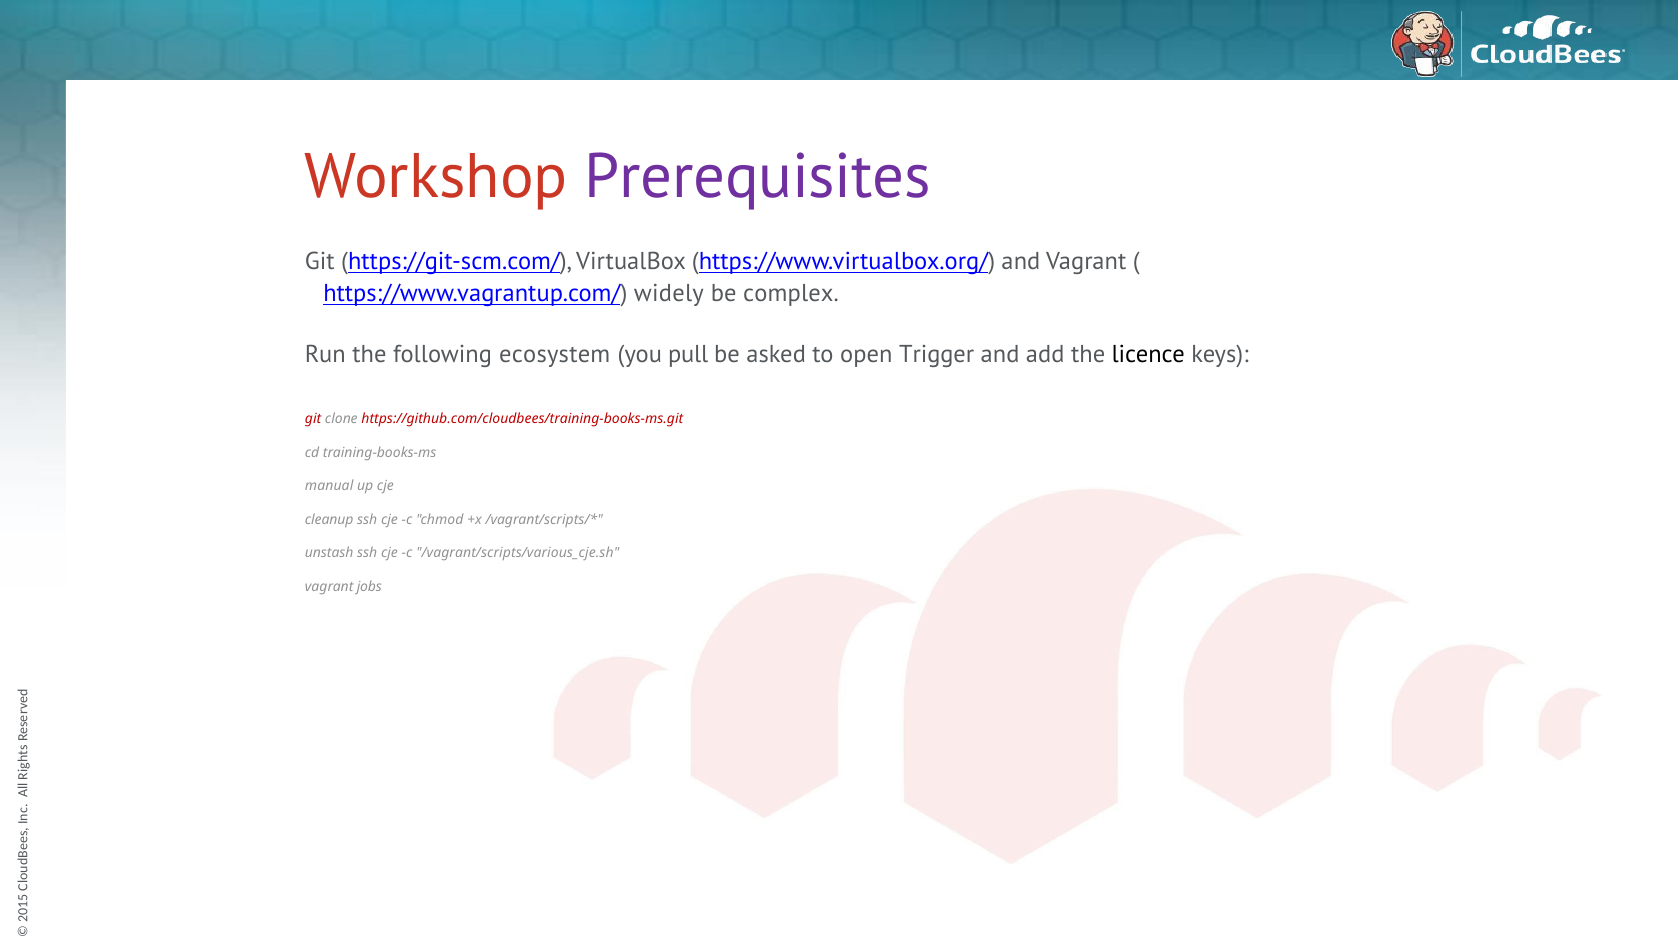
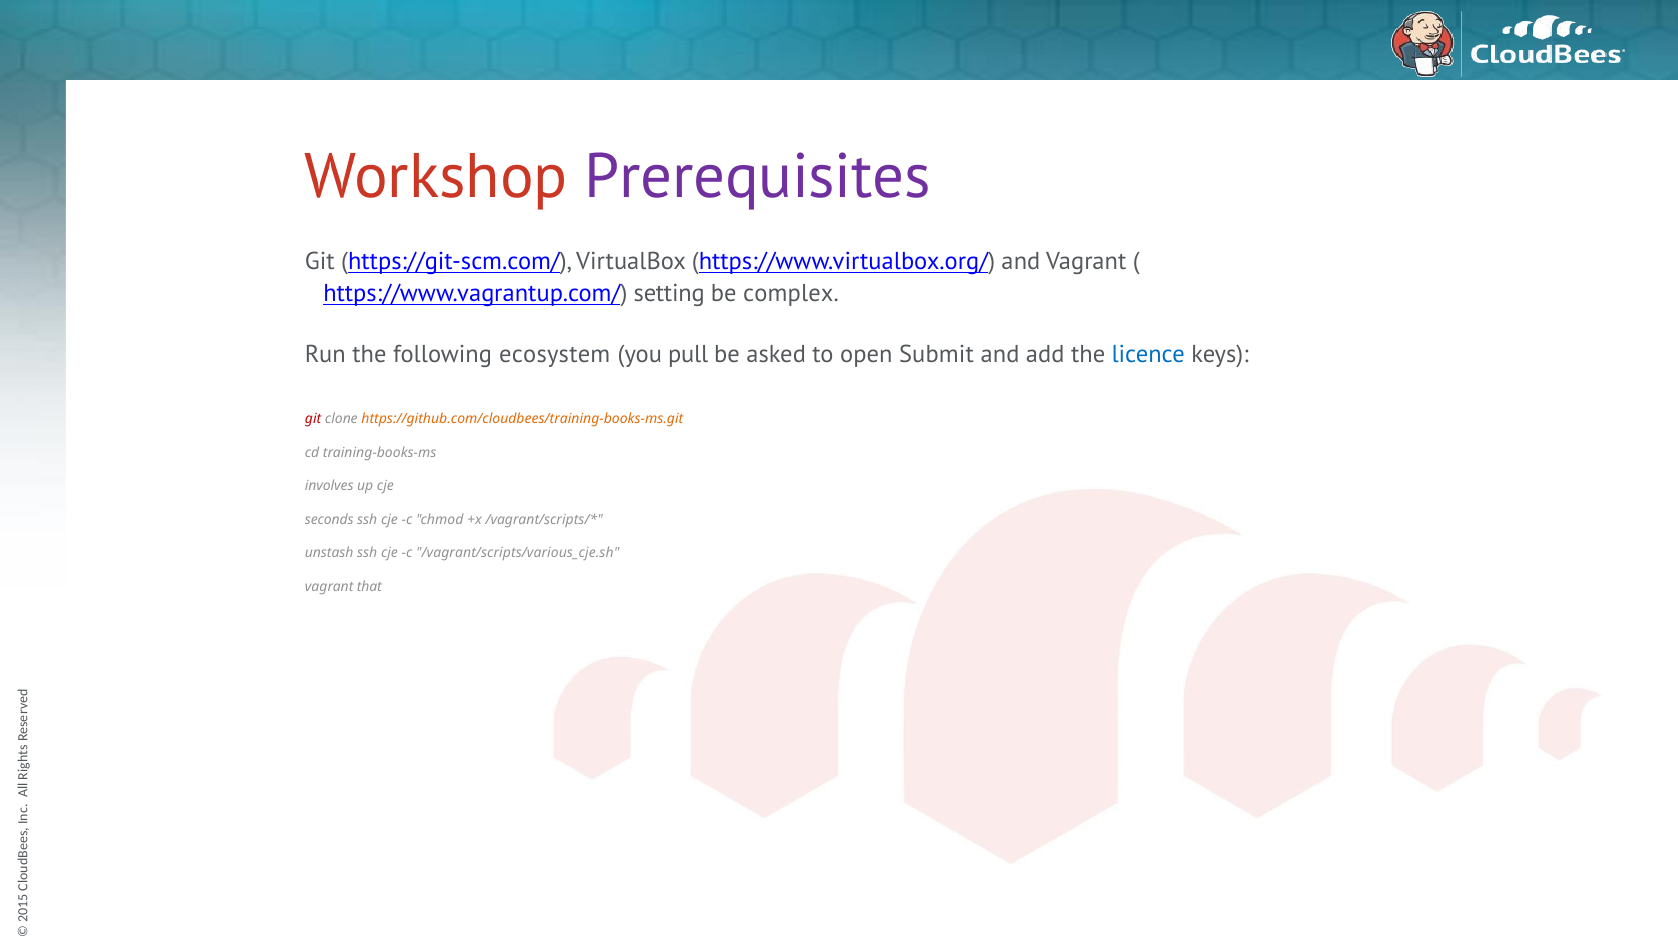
widely: widely -> setting
Trigger: Trigger -> Submit
licence colour: black -> blue
https://github.com/cloudbees/training-books-ms.git colour: red -> orange
manual: manual -> involves
cleanup: cleanup -> seconds
jobs: jobs -> that
